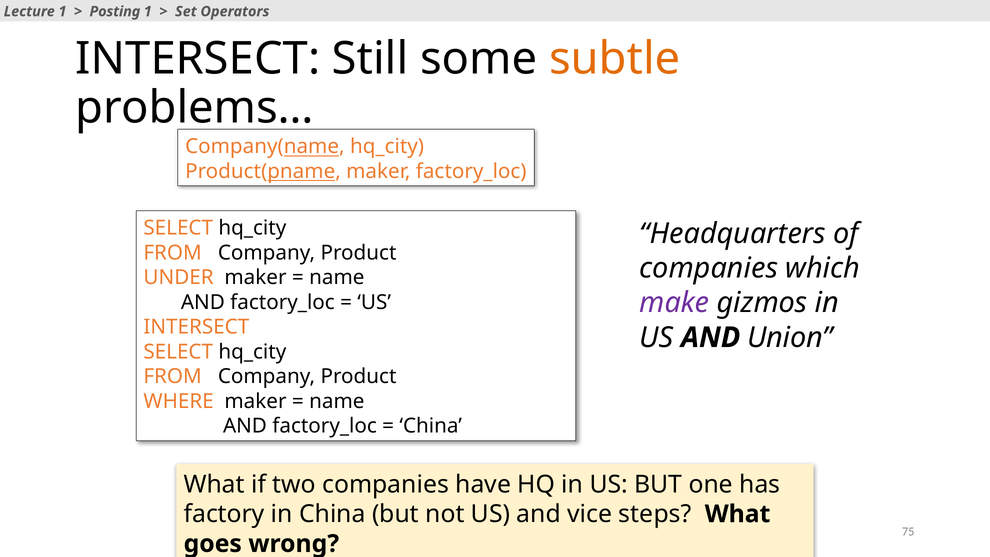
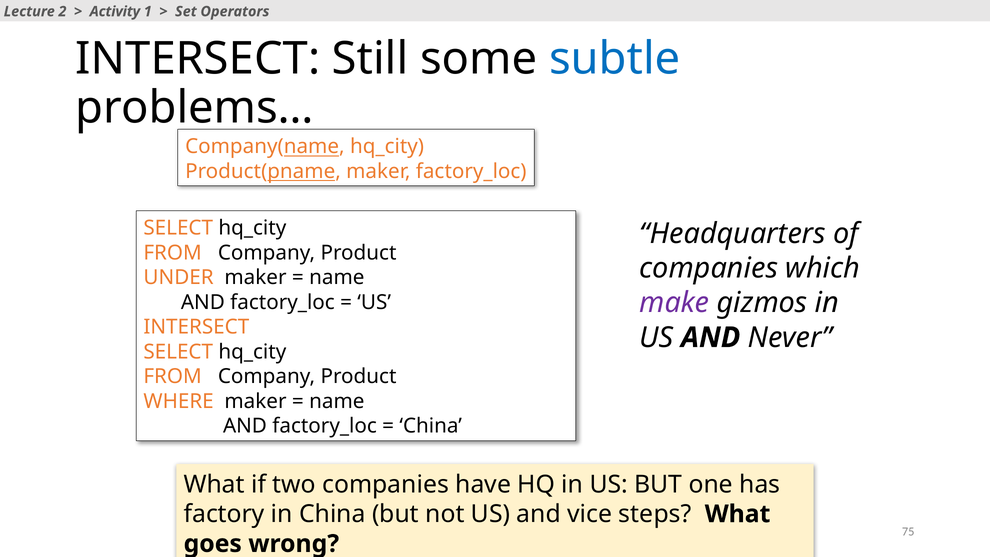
Lecture 1: 1 -> 2
Posting: Posting -> Activity
subtle colour: orange -> blue
Union: Union -> Never
